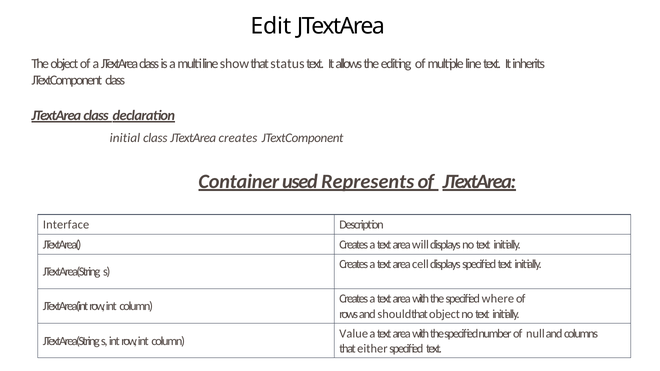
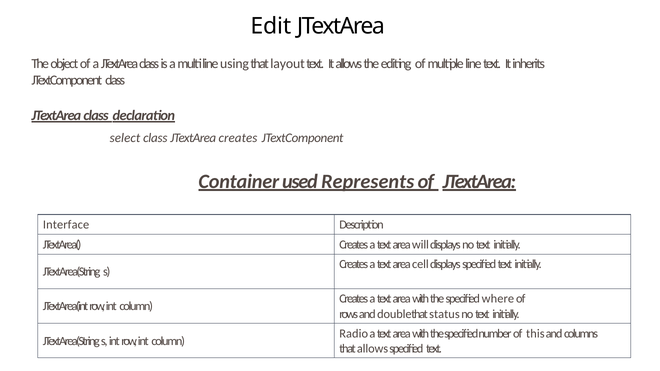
show: show -> using
status: status -> layout
initial: initial -> select
should: should -> double
that object: object -> status
Value: Value -> Radio
null: null -> this
that either: either -> allows
